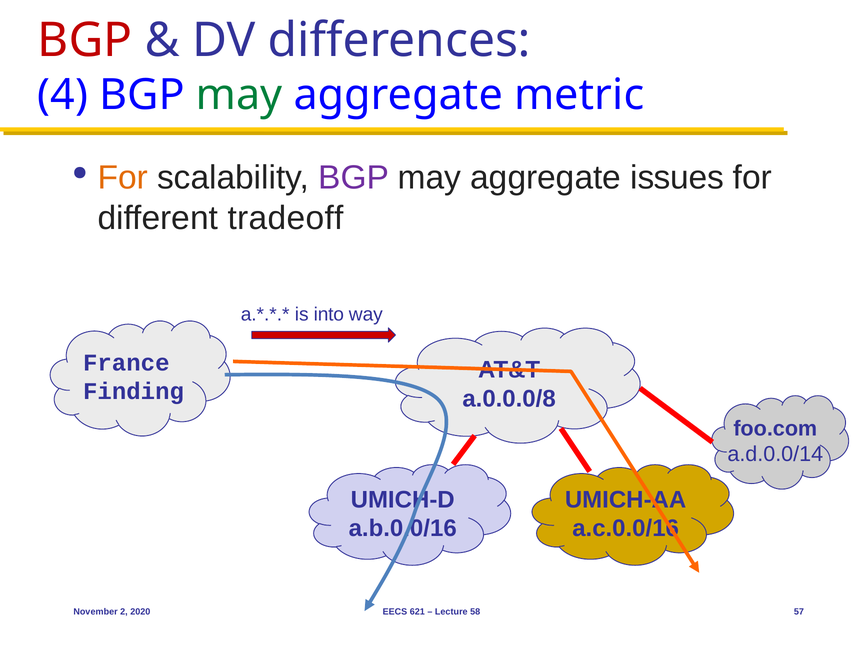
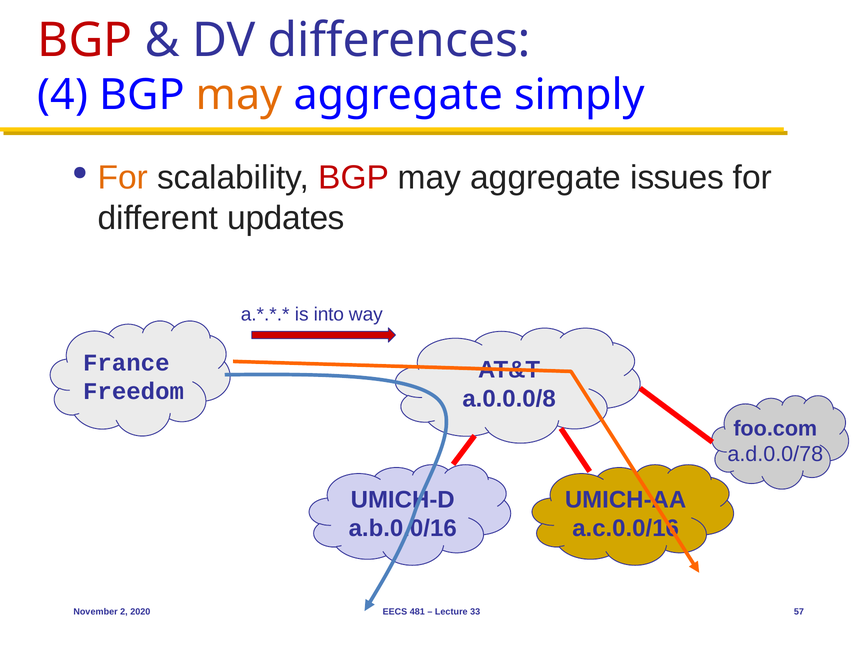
may at (239, 95) colour: green -> orange
metric: metric -> simply
BGP at (354, 178) colour: purple -> red
tradeoff: tradeoff -> updates
Finding: Finding -> Freedom
a.d.0.0/14: a.d.0.0/14 -> a.d.0.0/78
621: 621 -> 481
58: 58 -> 33
